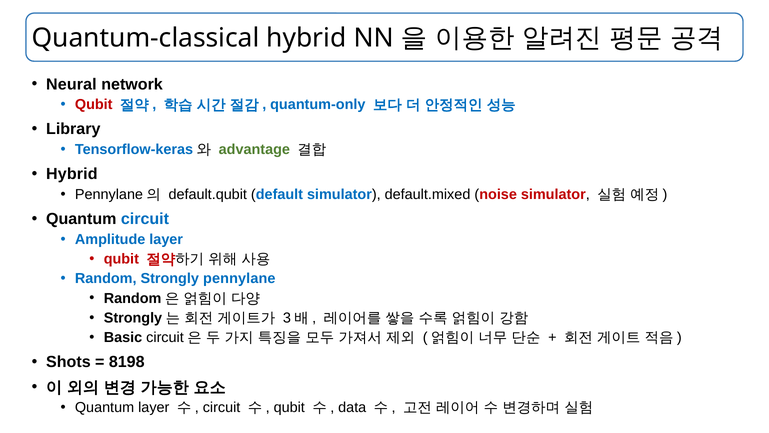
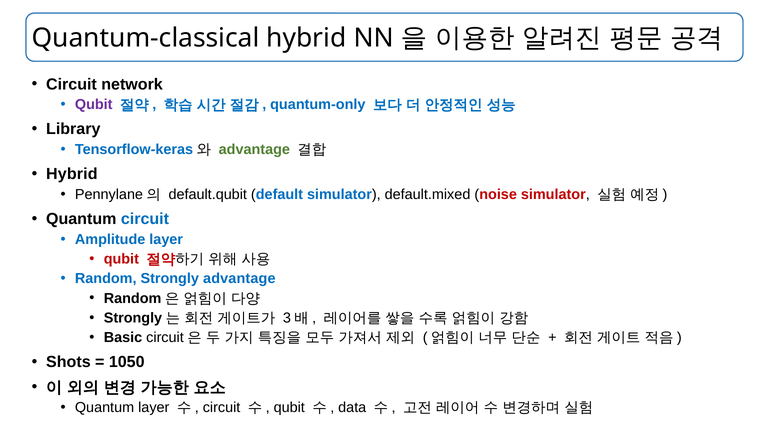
Neural at (71, 84): Neural -> Circuit
Qubit at (94, 105) colour: red -> purple
Strongly pennylane: pennylane -> advantage
8198: 8198 -> 1050
